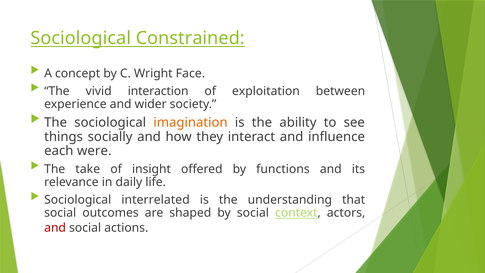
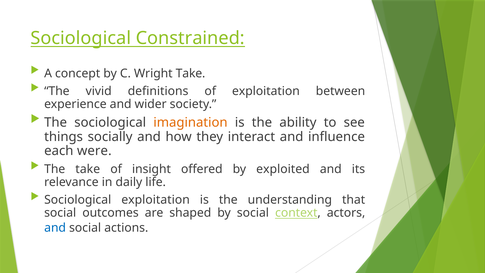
Wright Face: Face -> Take
interaction: interaction -> definitions
functions: functions -> exploited
Sociological interrelated: interrelated -> exploitation
and at (55, 228) colour: red -> blue
